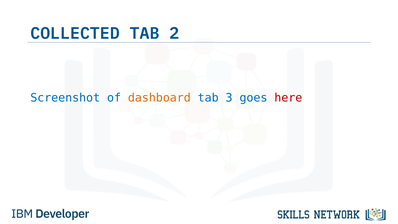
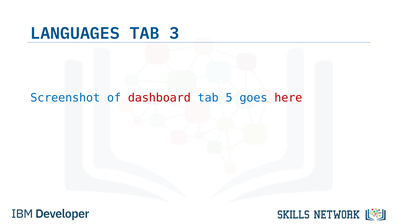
COLLECTED: COLLECTED -> LANGUAGES
2: 2 -> 3
dashboard colour: orange -> red
3: 3 -> 5
